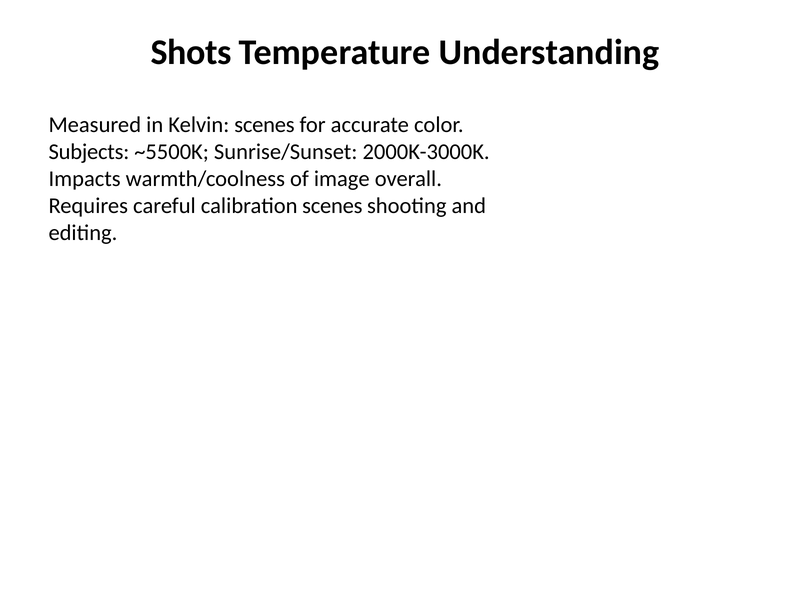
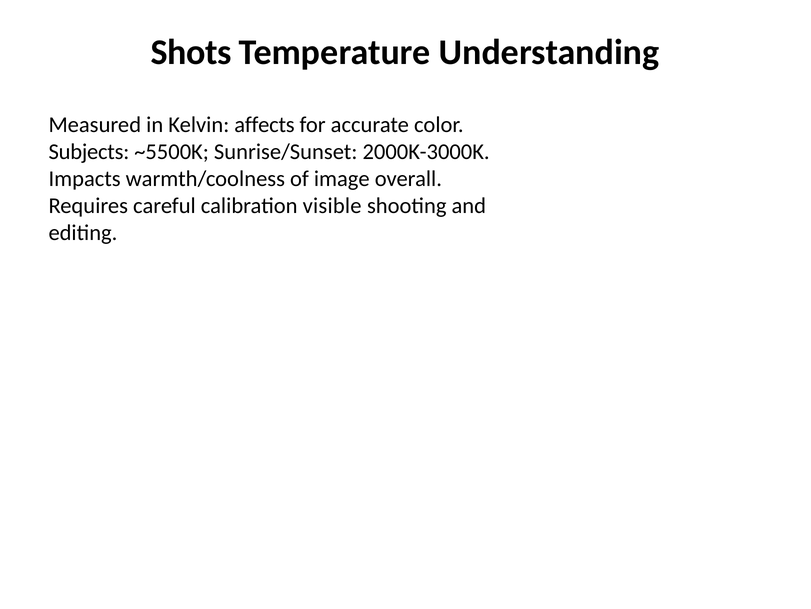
Kelvin scenes: scenes -> affects
calibration scenes: scenes -> visible
